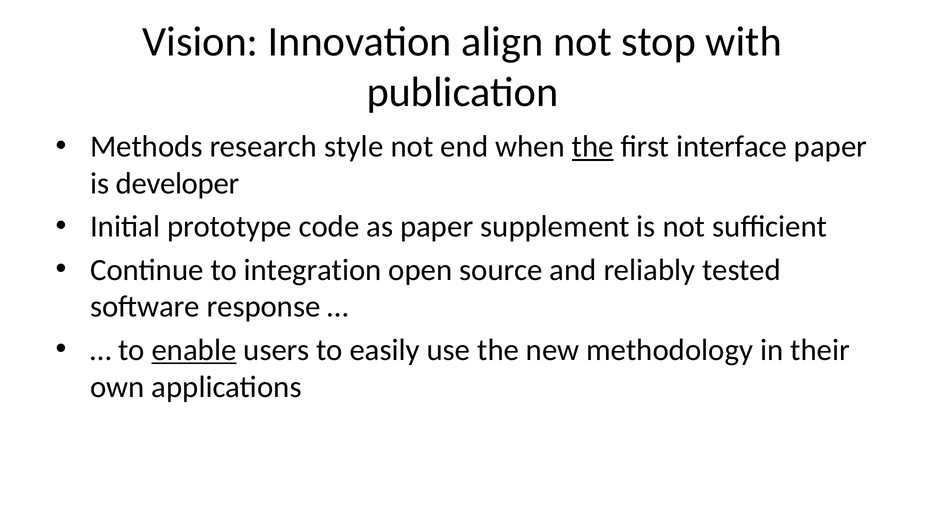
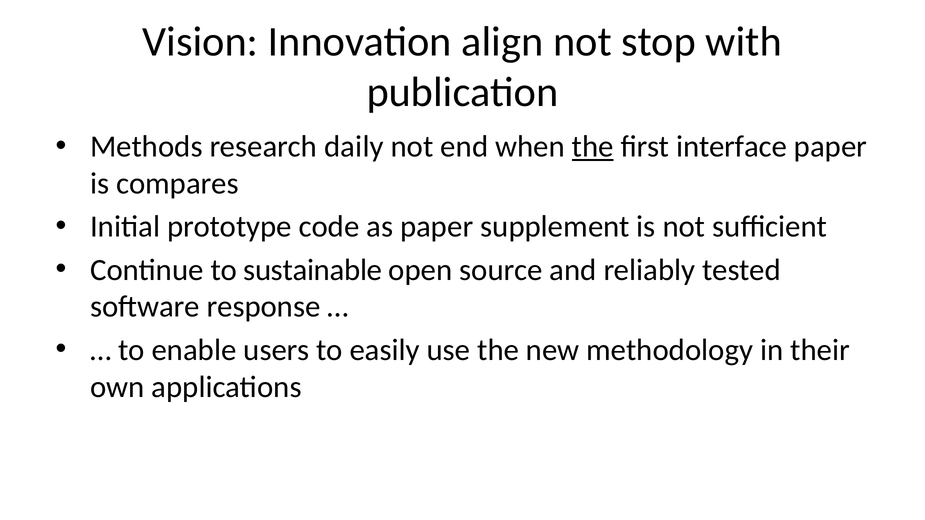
style: style -> daily
developer: developer -> compares
integration: integration -> sustainable
enable underline: present -> none
